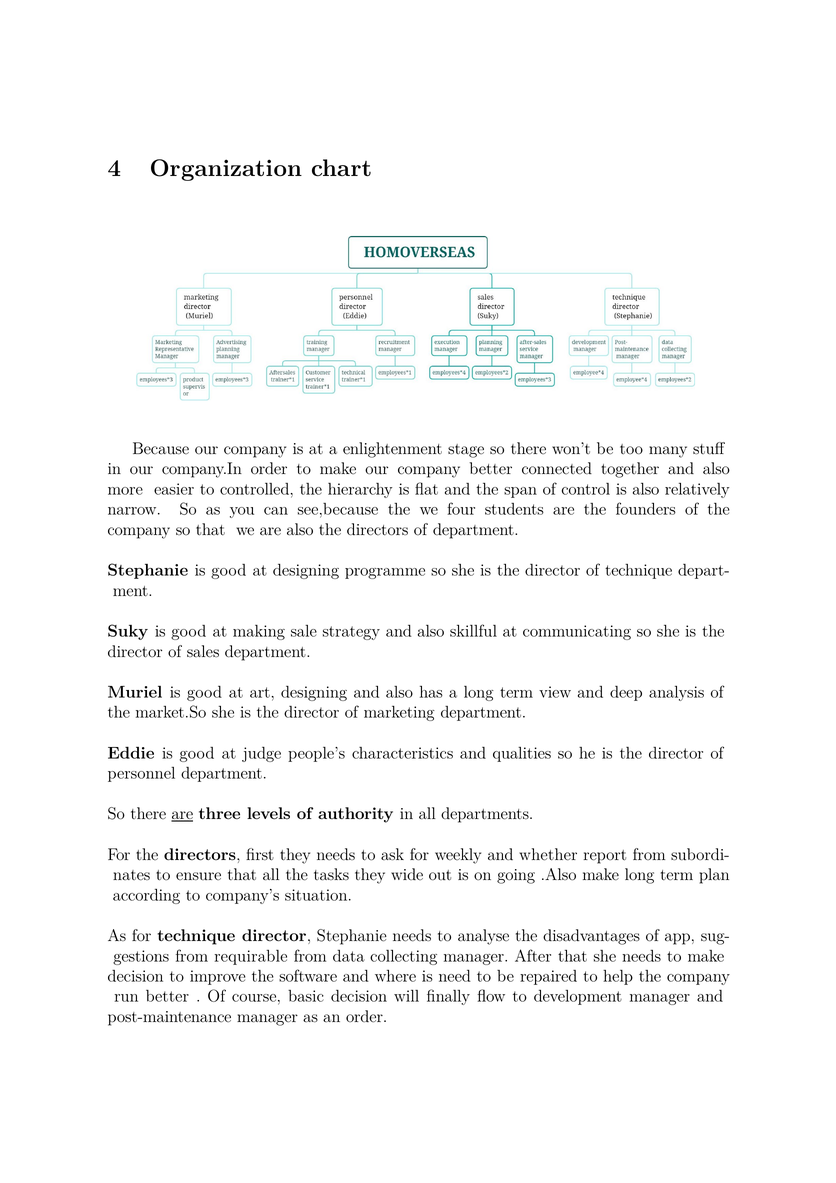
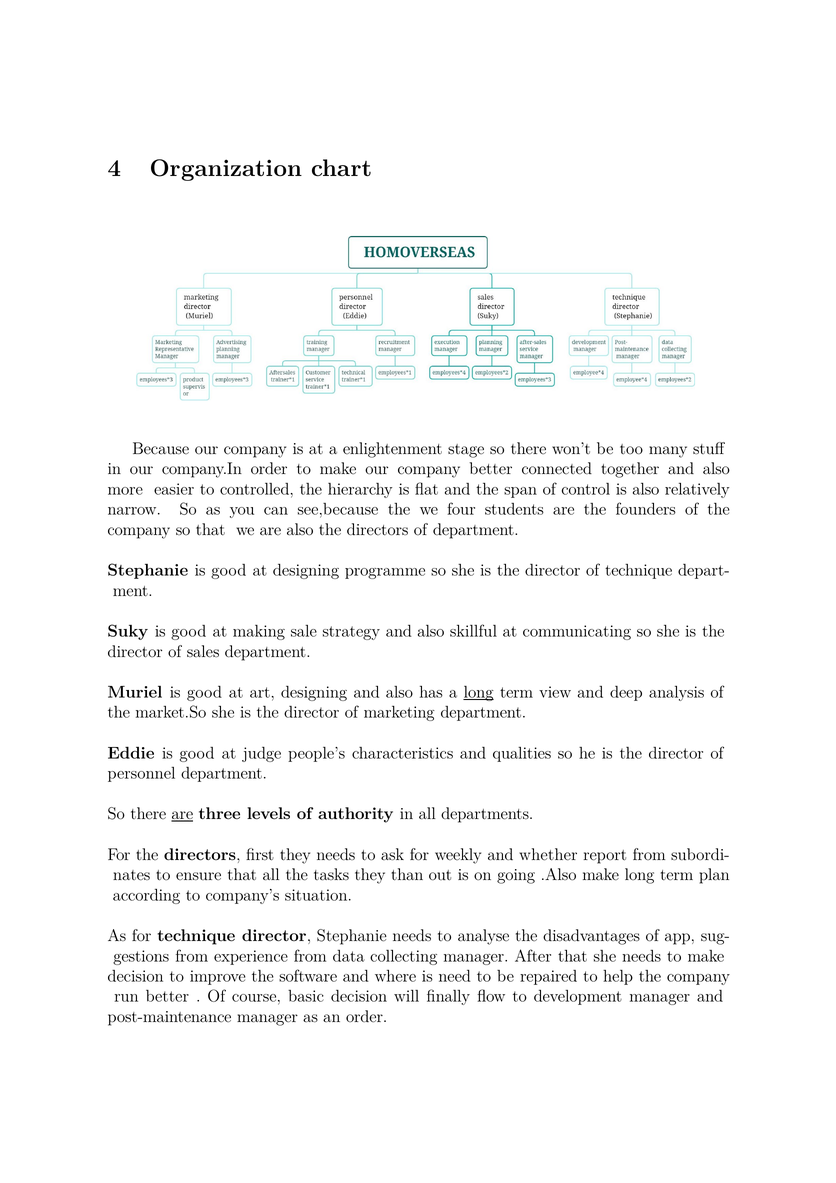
long at (479, 692) underline: none -> present
wide: wide -> than
requirable: requirable -> experience
